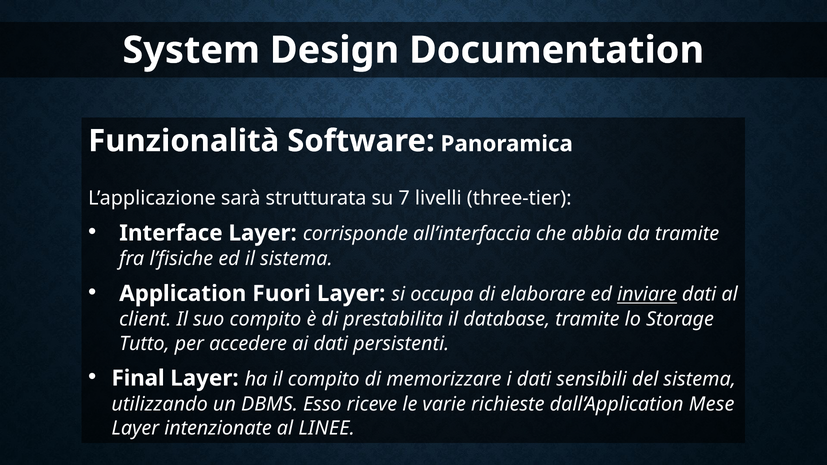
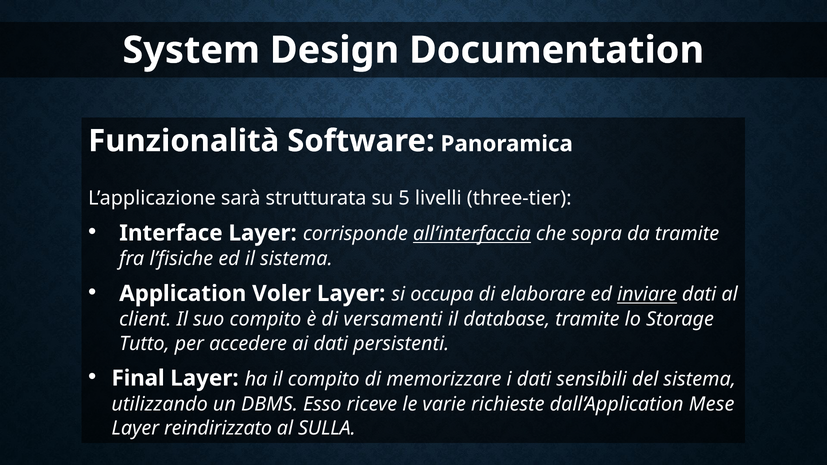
7: 7 -> 5
all’interfaccia underline: none -> present
abbia: abbia -> sopra
Fuori: Fuori -> Voler
prestabilita: prestabilita -> versamenti
intenzionate: intenzionate -> reindirizzato
LINEE: LINEE -> SULLA
